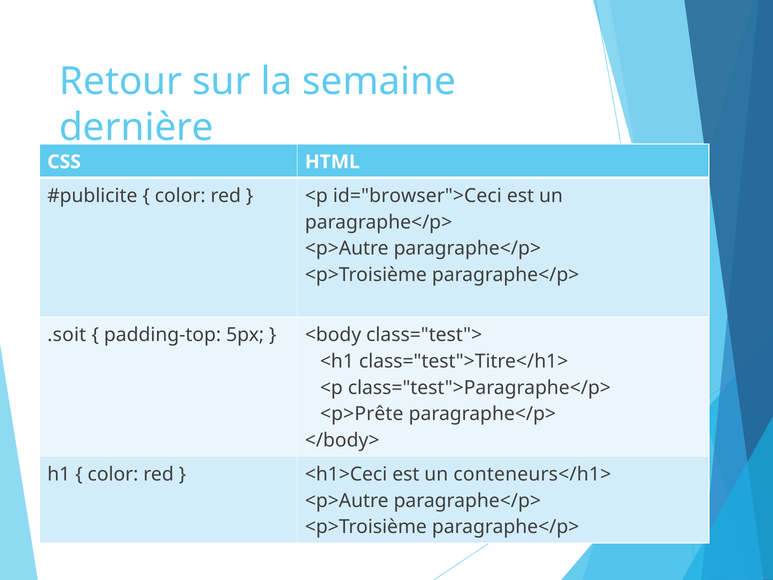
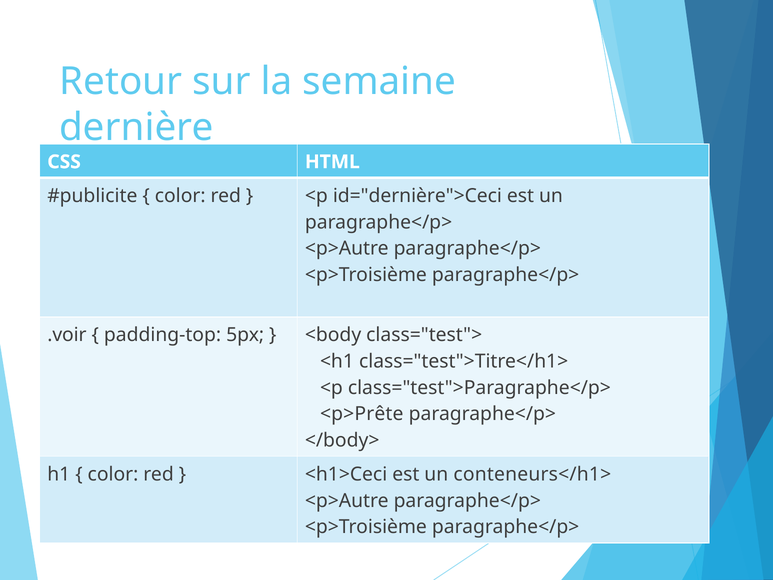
id="browser">Ceci: id="browser">Ceci -> id="dernière">Ceci
.soit: .soit -> .voir
